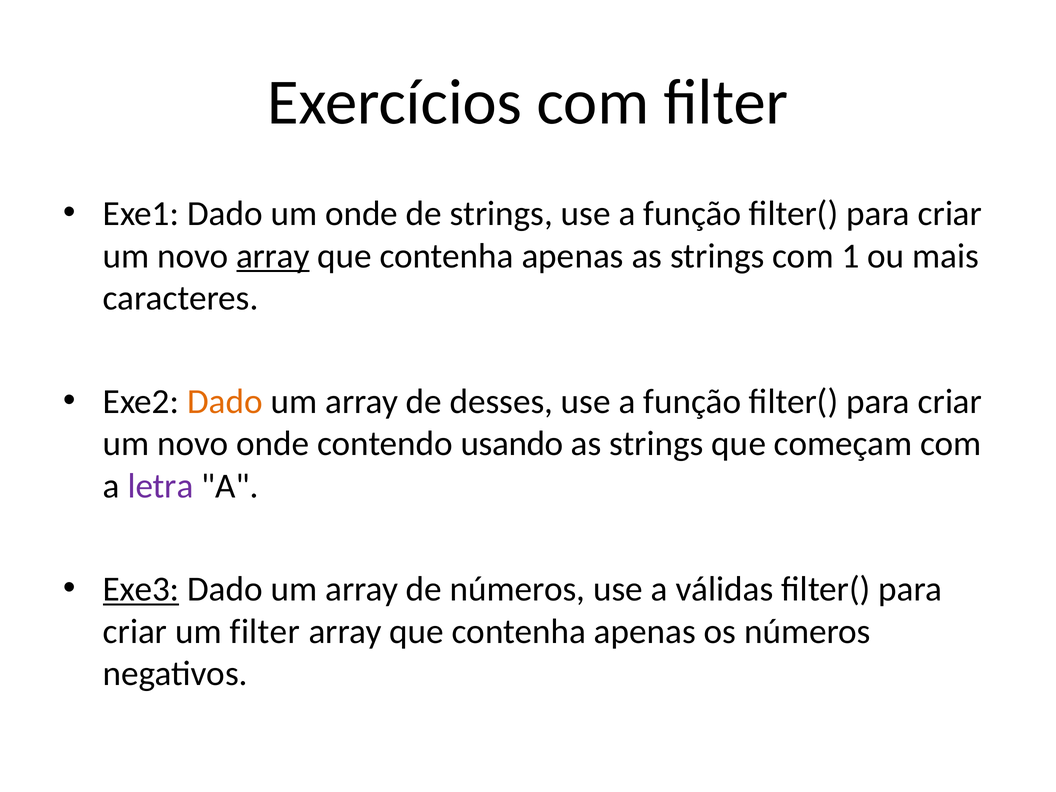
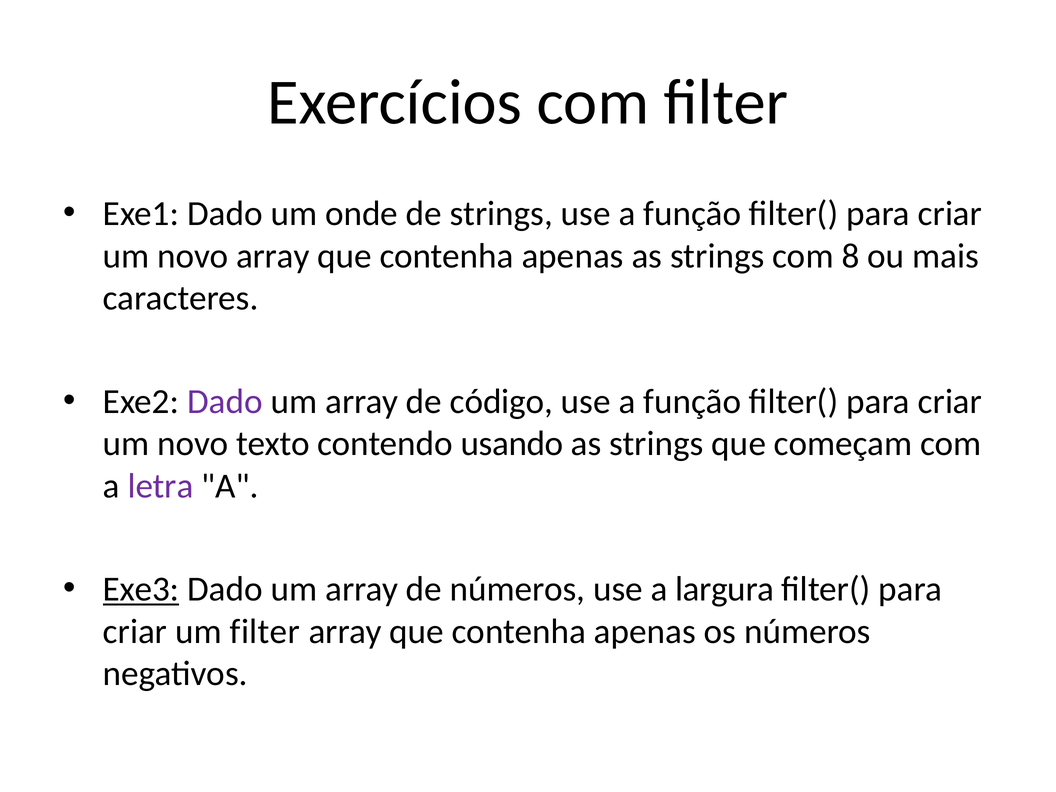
array at (273, 256) underline: present -> none
1: 1 -> 8
Dado at (225, 401) colour: orange -> purple
desses: desses -> código
novo onde: onde -> texto
válidas: válidas -> largura
